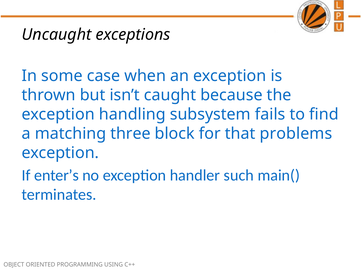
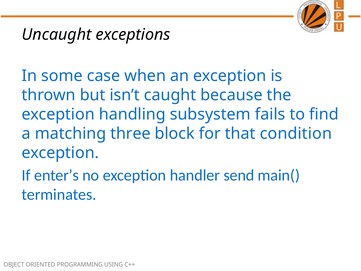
problems: problems -> condition
such: such -> send
